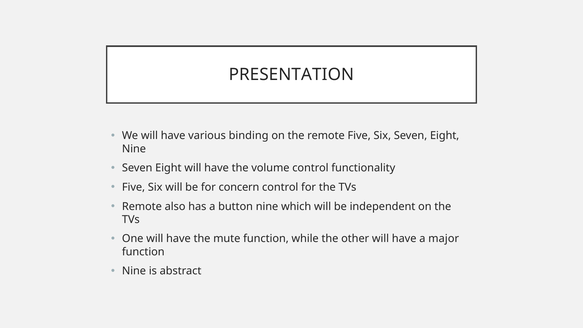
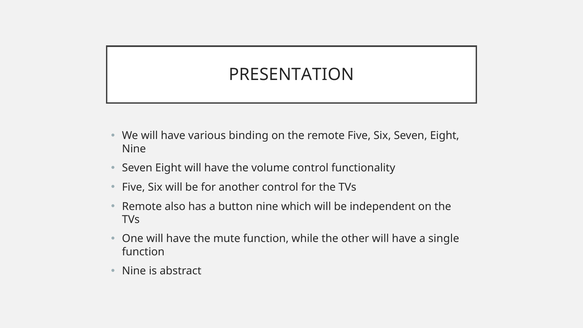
concern: concern -> another
major: major -> single
